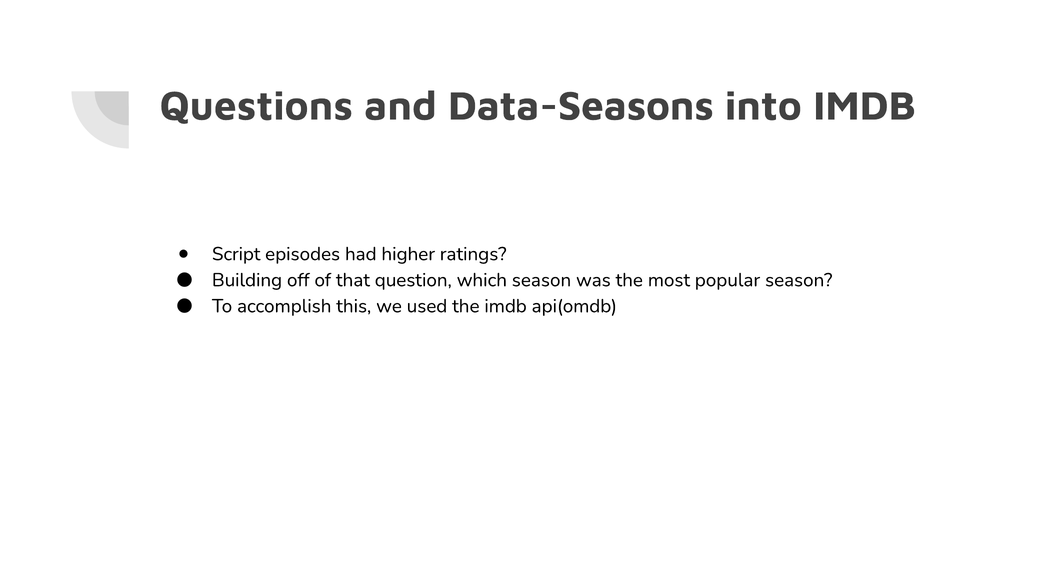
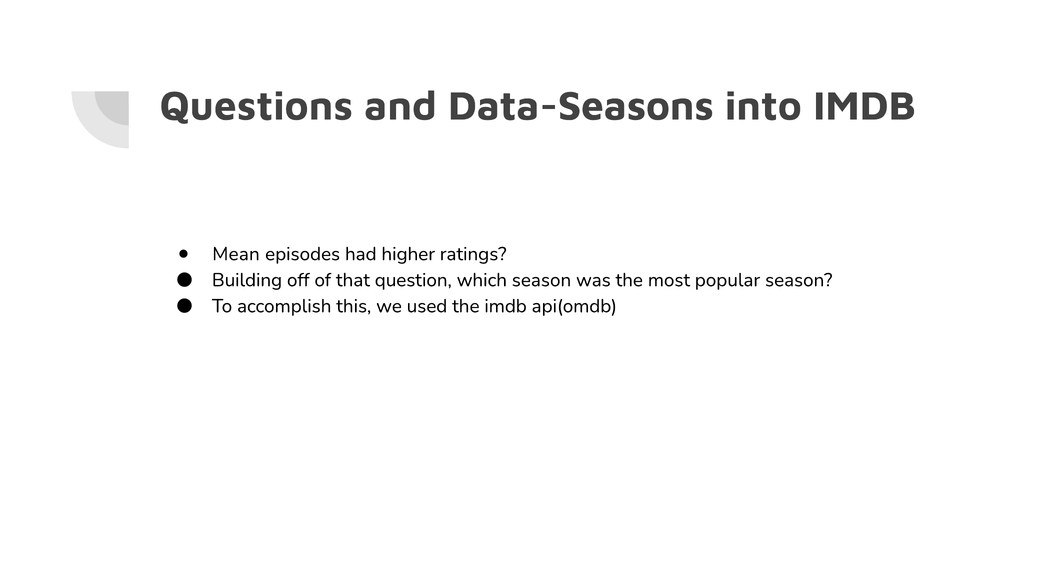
Script: Script -> Mean
